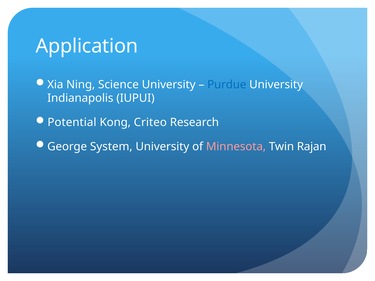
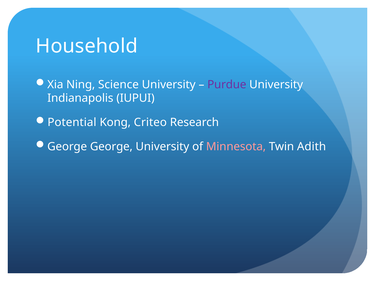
Application: Application -> Household
Purdue colour: blue -> purple
George System: System -> George
Rajan: Rajan -> Adith
